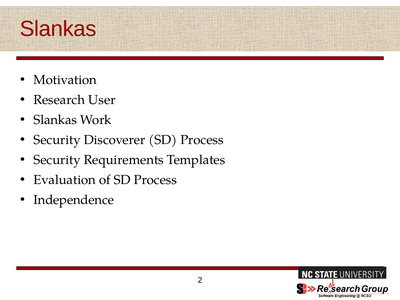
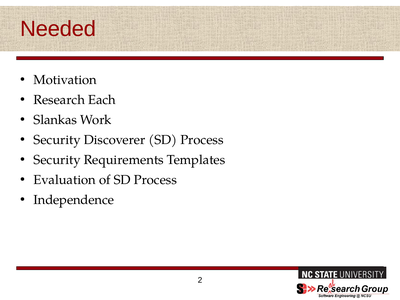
Slankas at (58, 29): Slankas -> Needed
User: User -> Each
